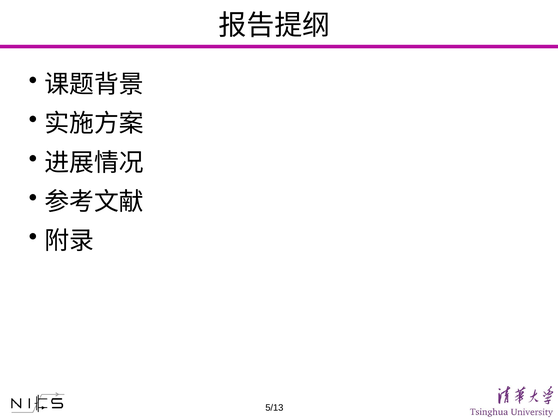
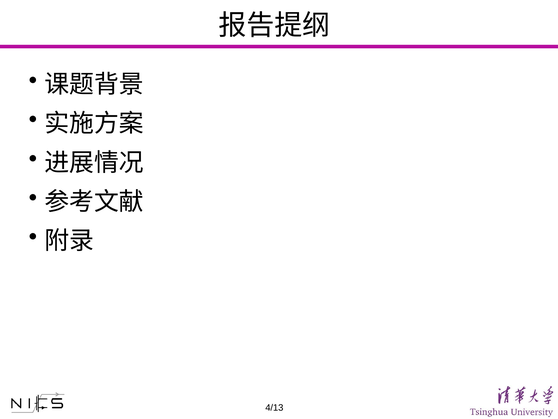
5/13: 5/13 -> 4/13
